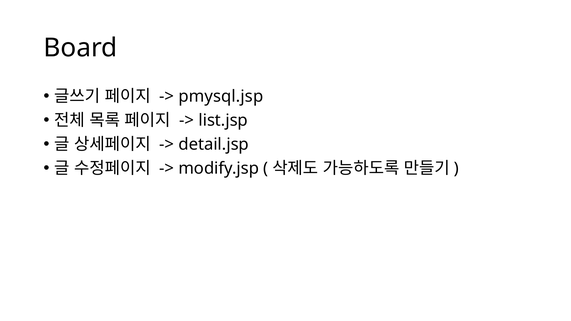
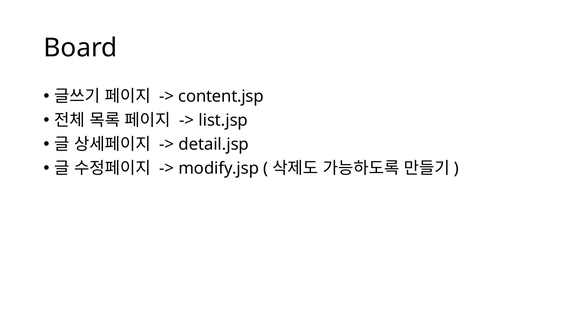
pmysql.jsp: pmysql.jsp -> content.jsp
